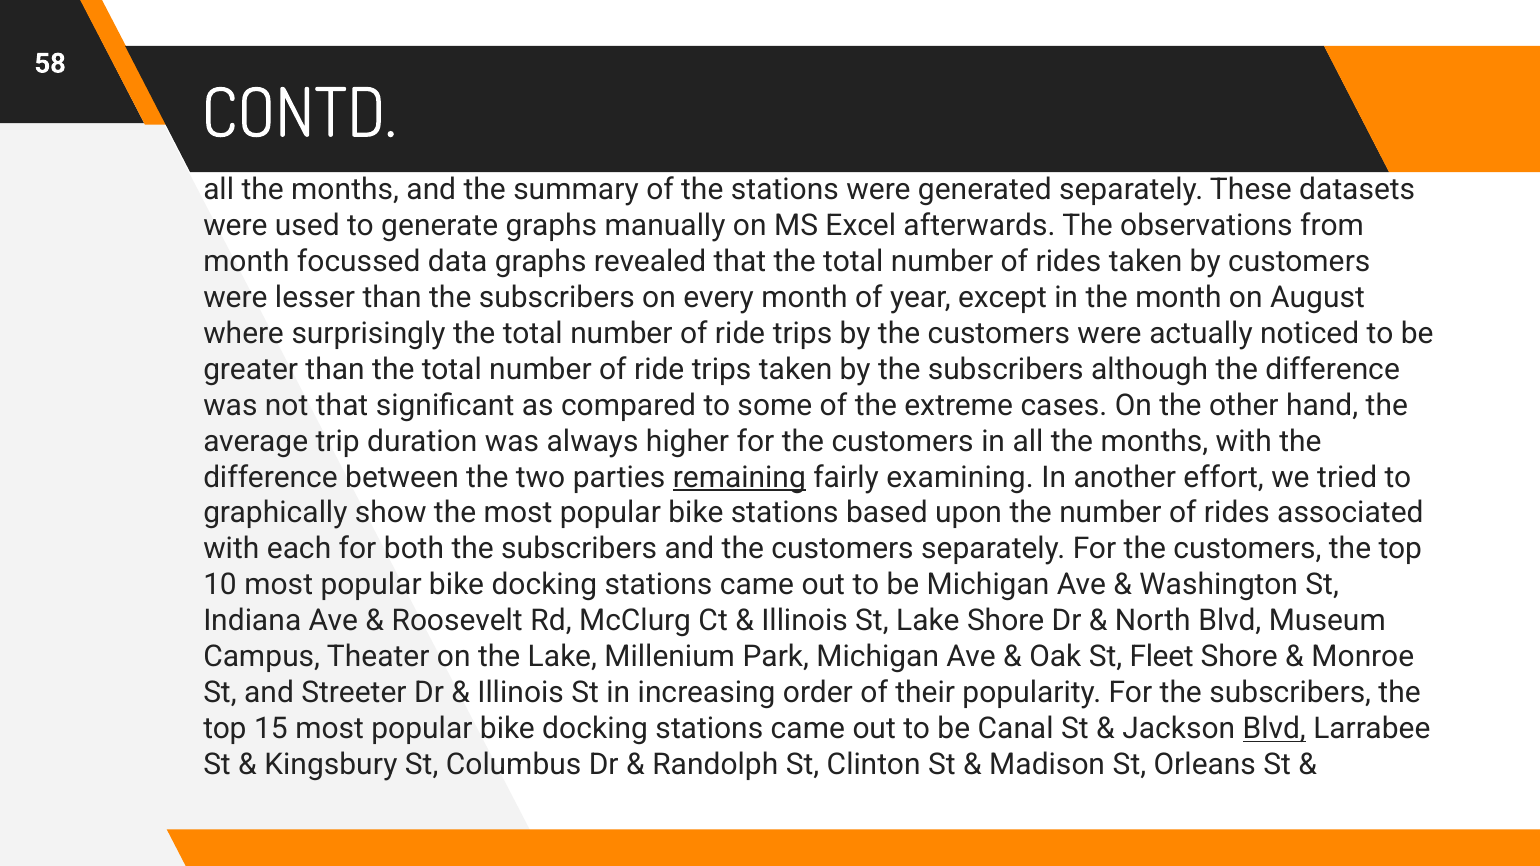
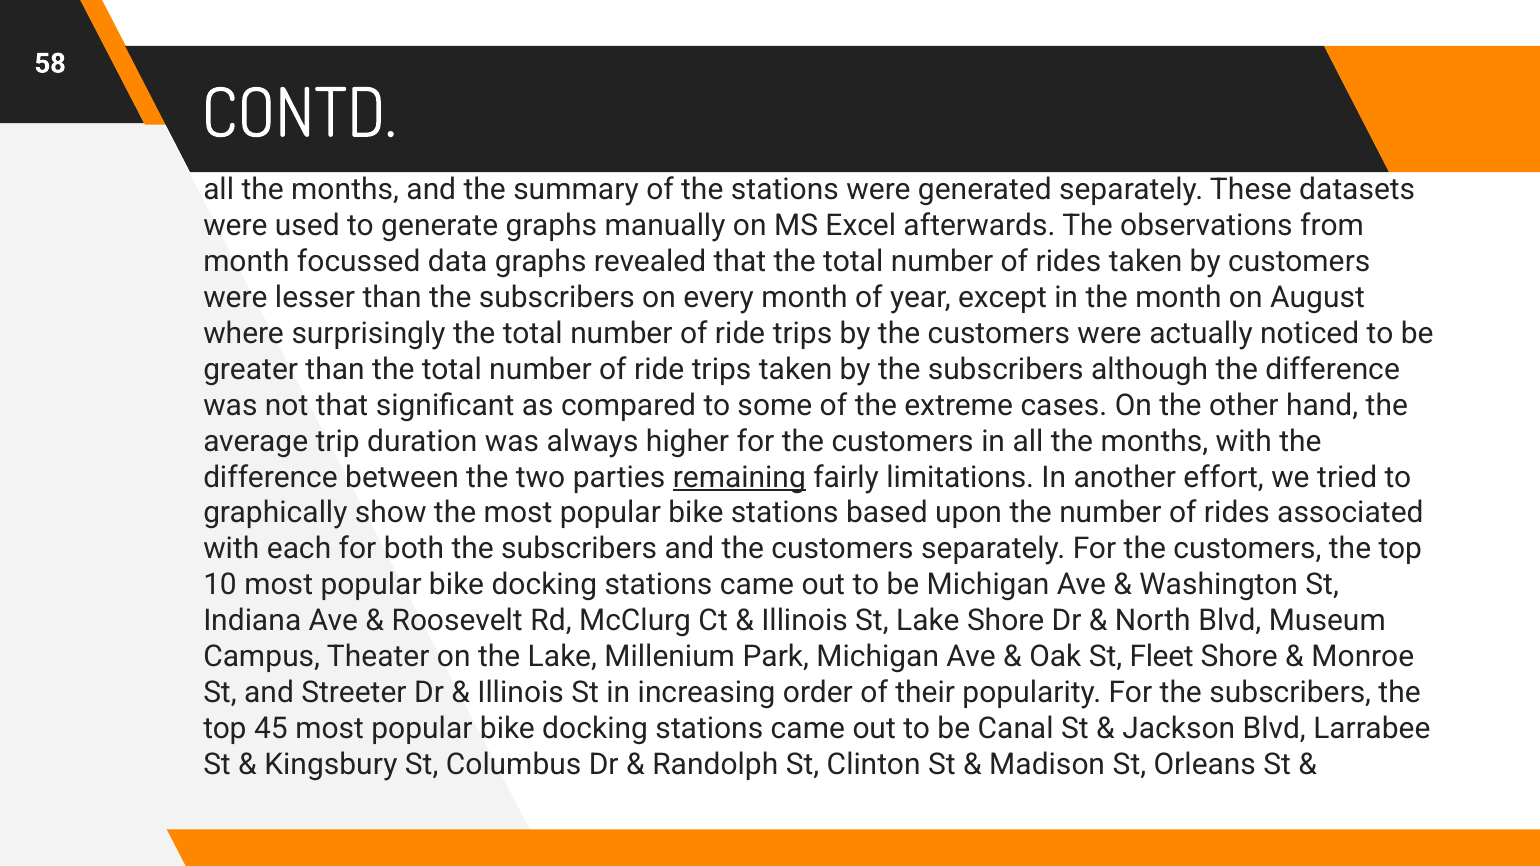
examining: examining -> limitations
15: 15 -> 45
Blvd at (1274, 729) underline: present -> none
